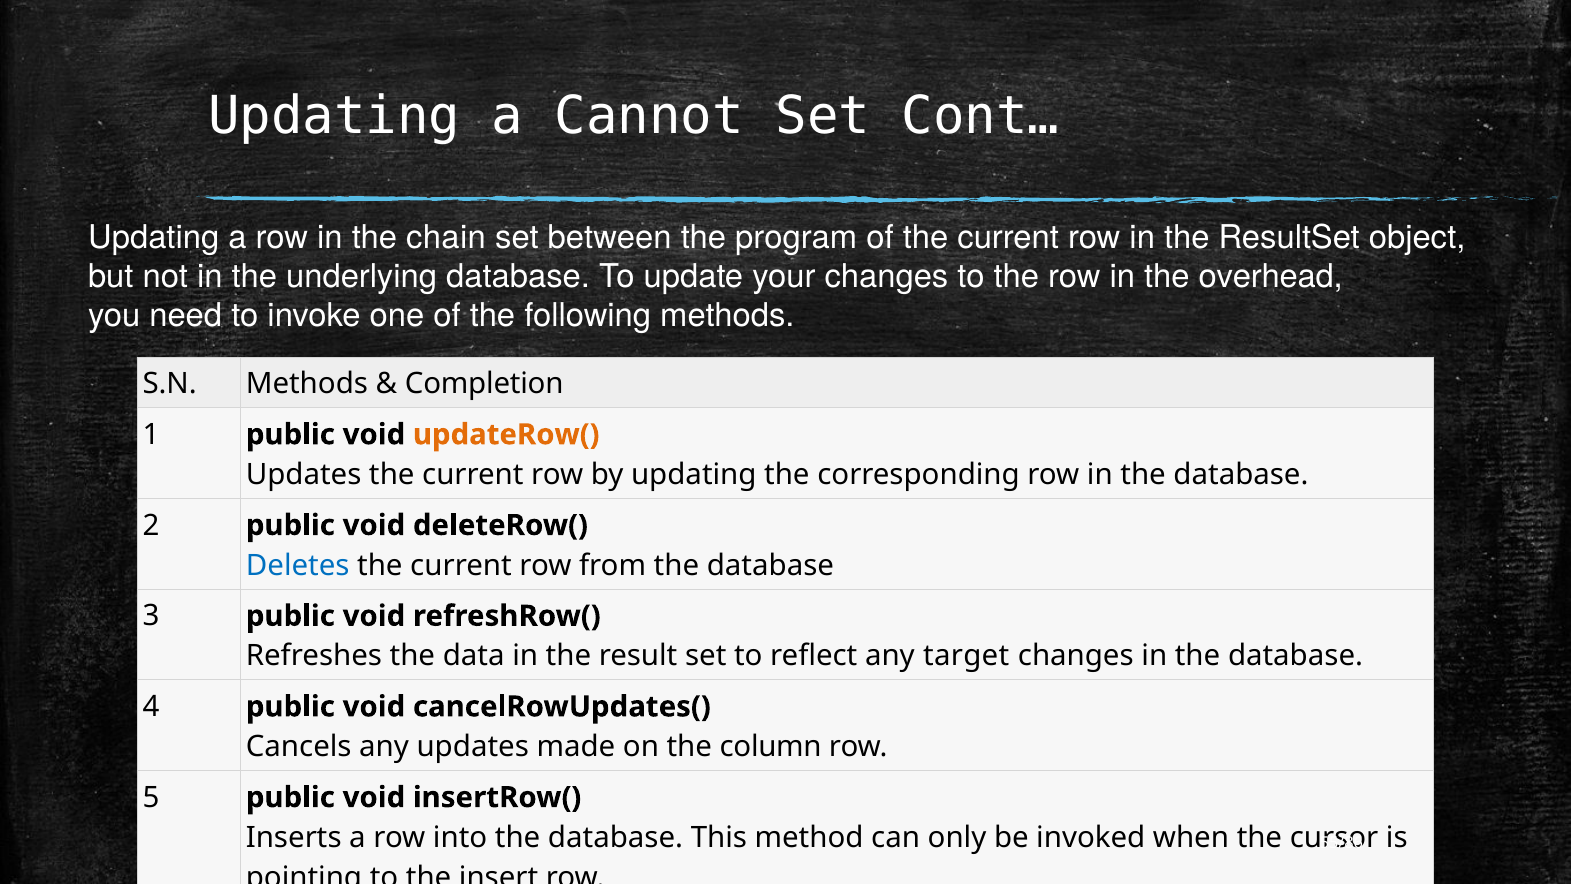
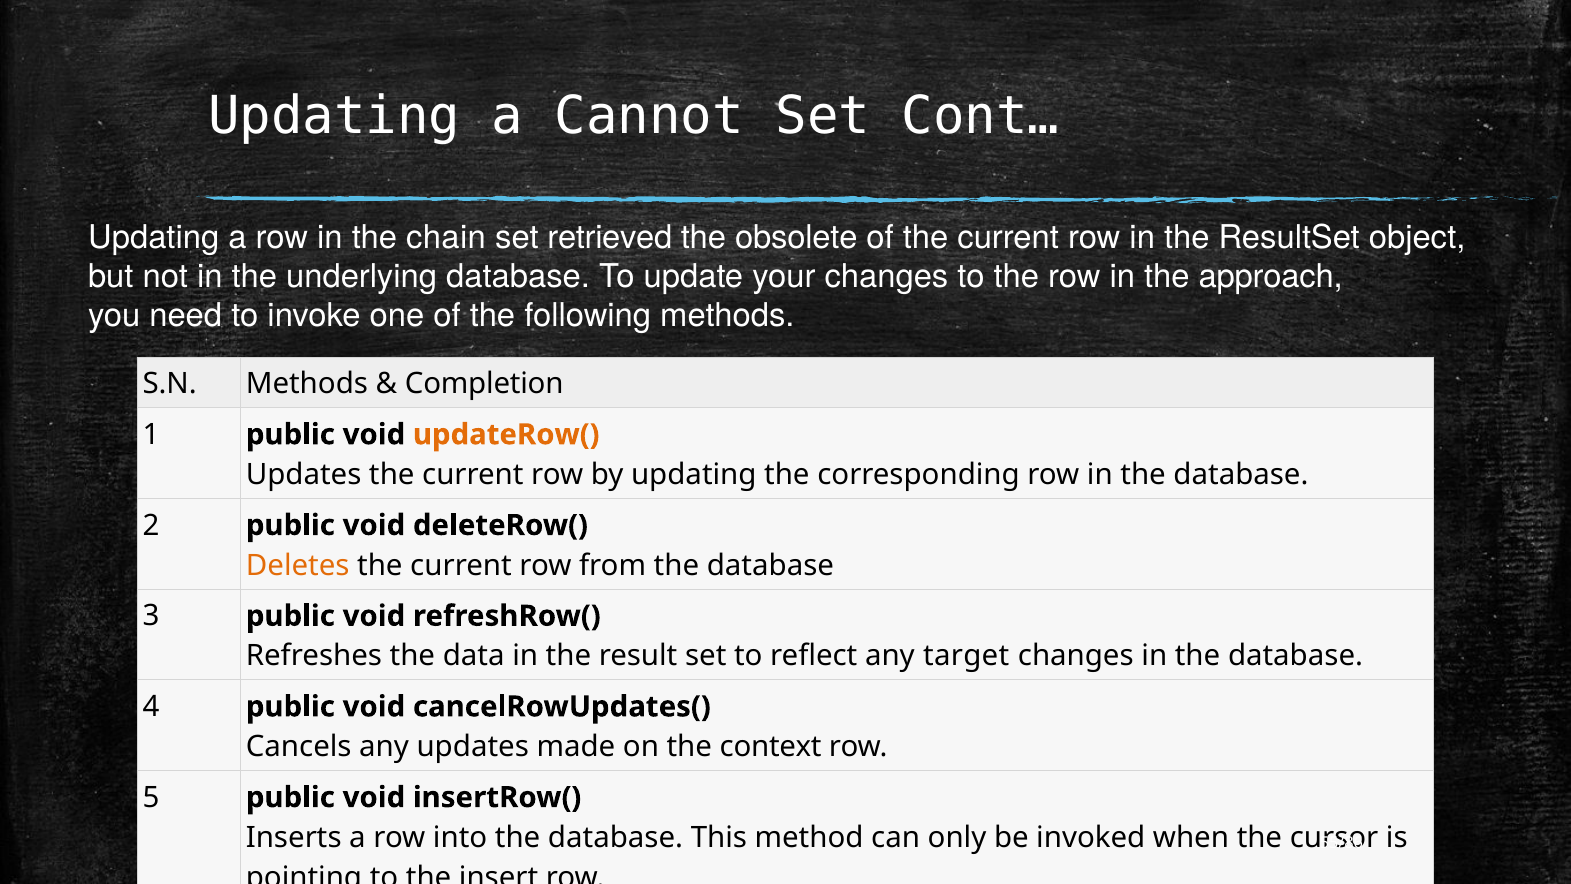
between: between -> retrieved
program: program -> obsolete
overhead: overhead -> approach
Deletes colour: blue -> orange
column: column -> context
